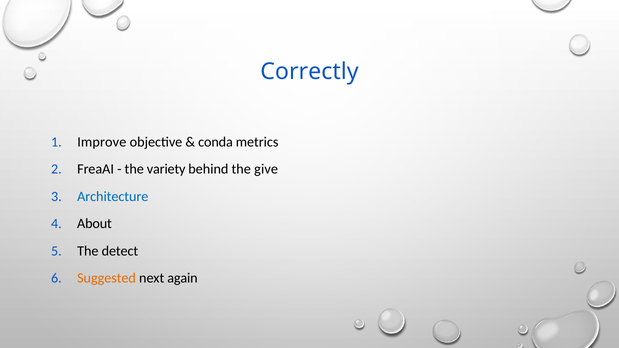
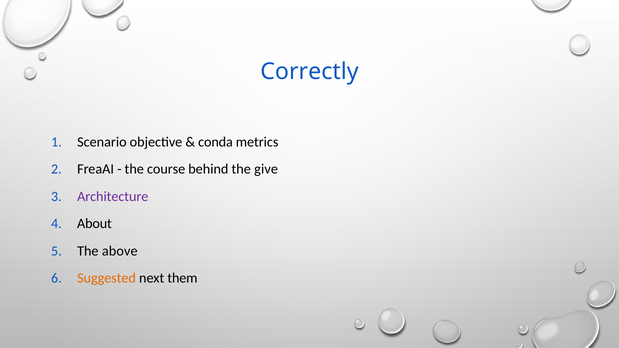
Improve: Improve -> Scenario
variety: variety -> course
Architecture colour: blue -> purple
detect: detect -> above
again: again -> them
